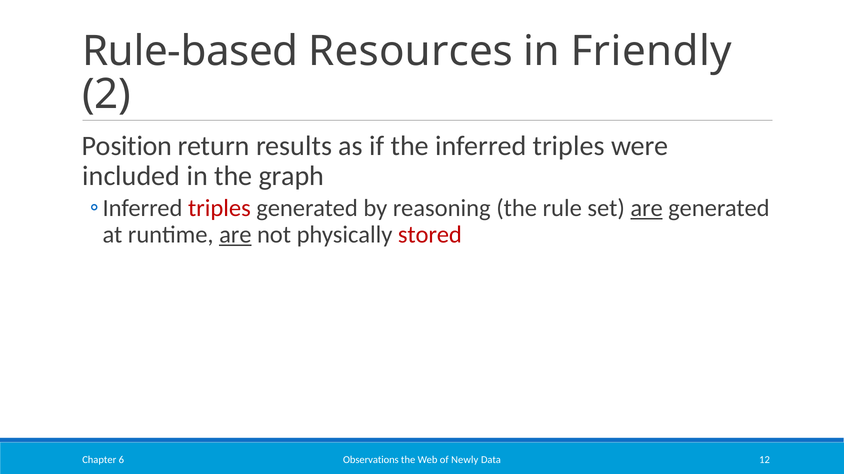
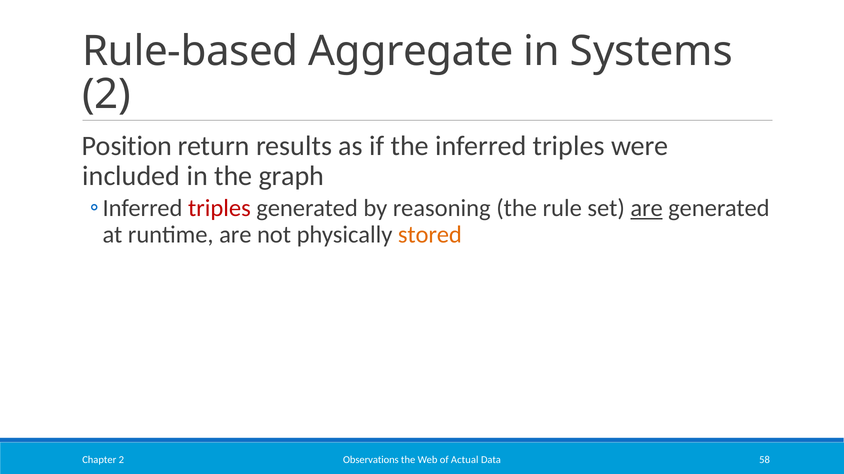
Resources: Resources -> Aggregate
Friendly: Friendly -> Systems
are at (235, 235) underline: present -> none
stored colour: red -> orange
Newly: Newly -> Actual
12: 12 -> 58
Chapter 6: 6 -> 2
